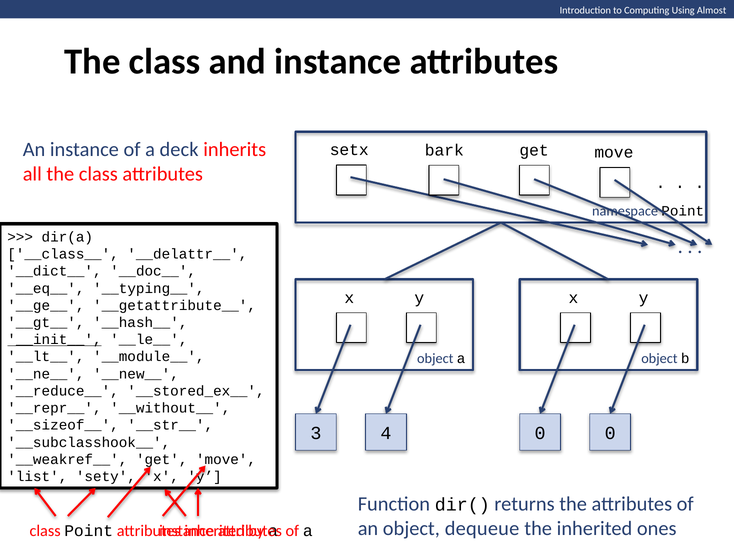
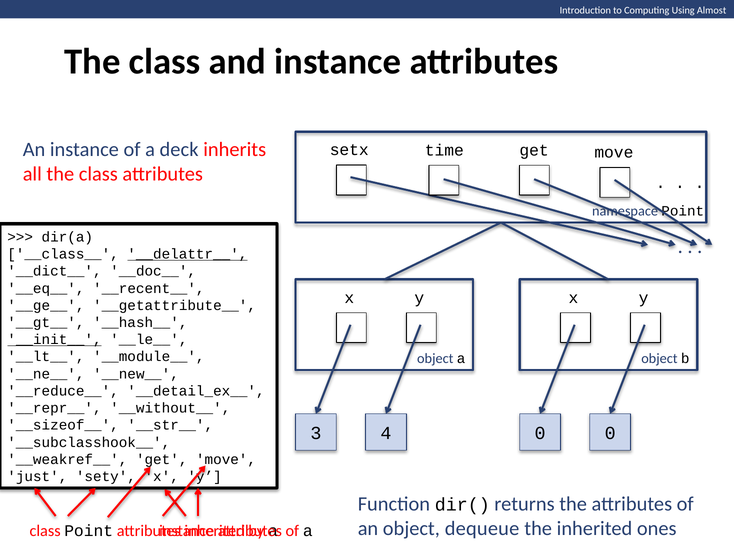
bark: bark -> time
__delattr__ underline: none -> present
__typing__: __typing__ -> __recent__
__stored_ex__: __stored_ex__ -> __detail_ex__
list: list -> just
